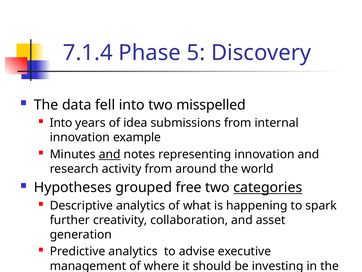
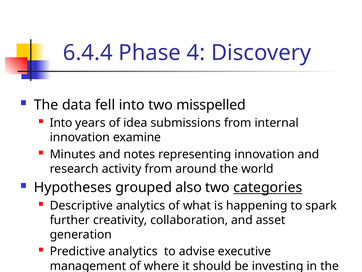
7.1.4: 7.1.4 -> 6.4.4
5: 5 -> 4
example: example -> examine
and at (110, 154) underline: present -> none
free: free -> also
